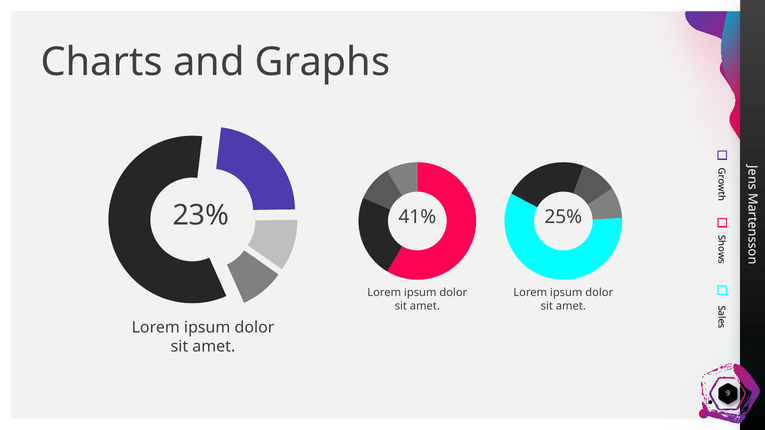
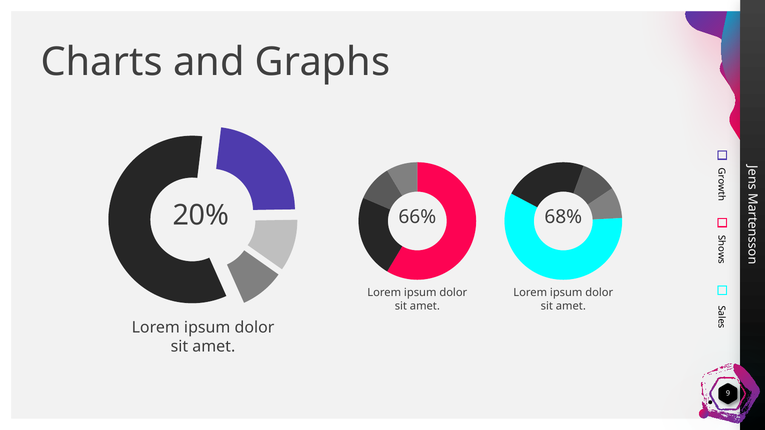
23%: 23% -> 20%
41%: 41% -> 66%
25%: 25% -> 68%
